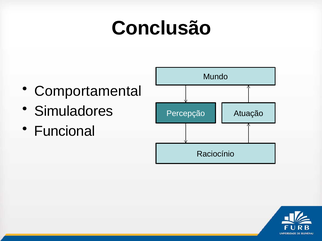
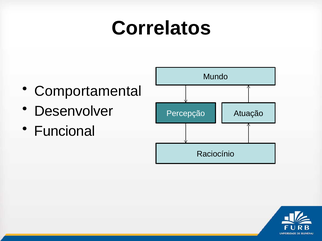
Conclusão: Conclusão -> Correlatos
Simuladores: Simuladores -> Desenvolver
